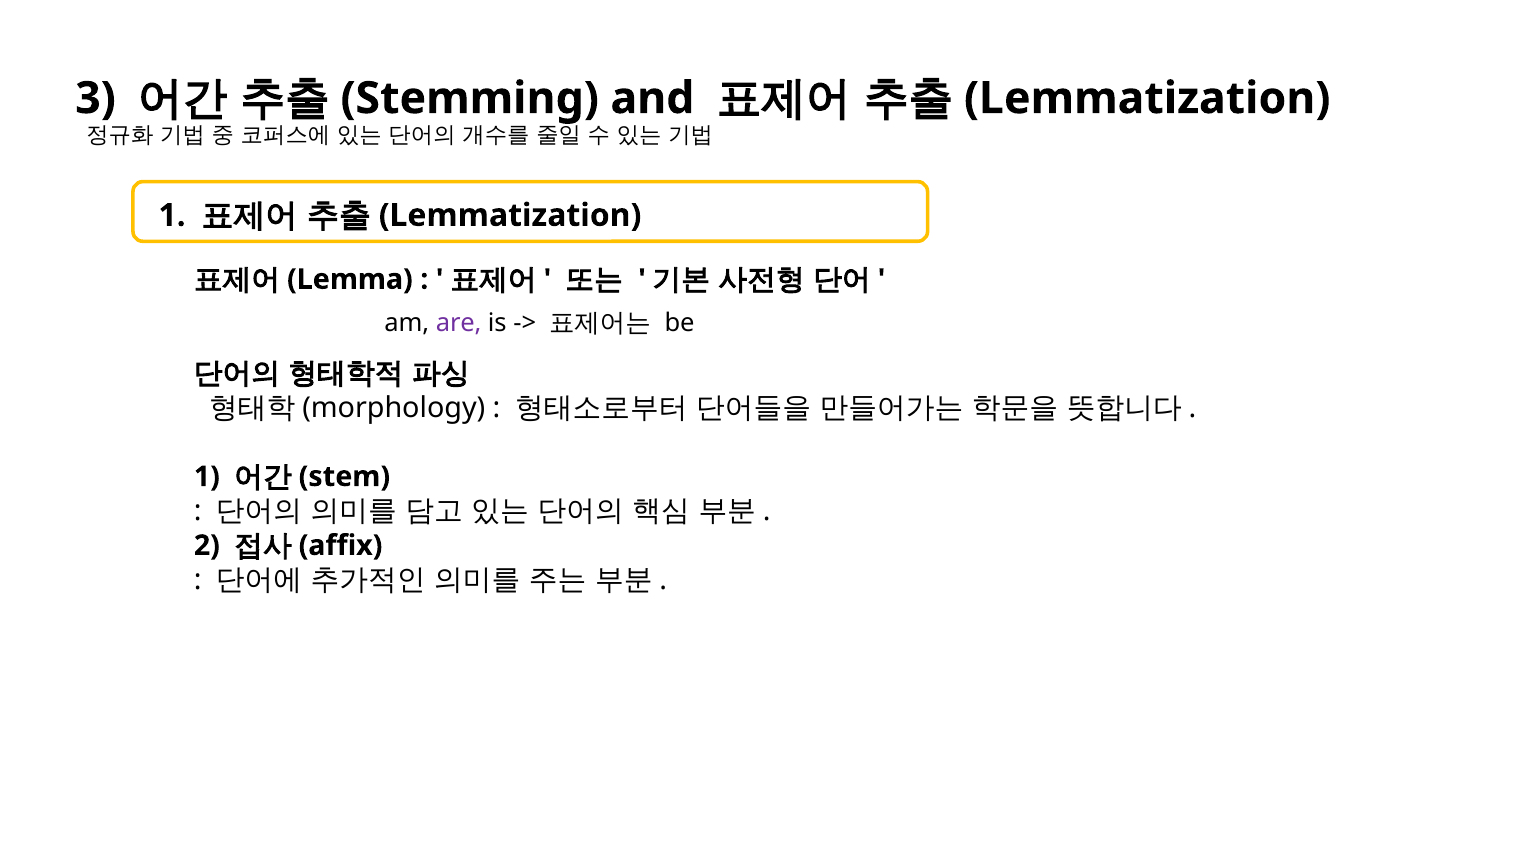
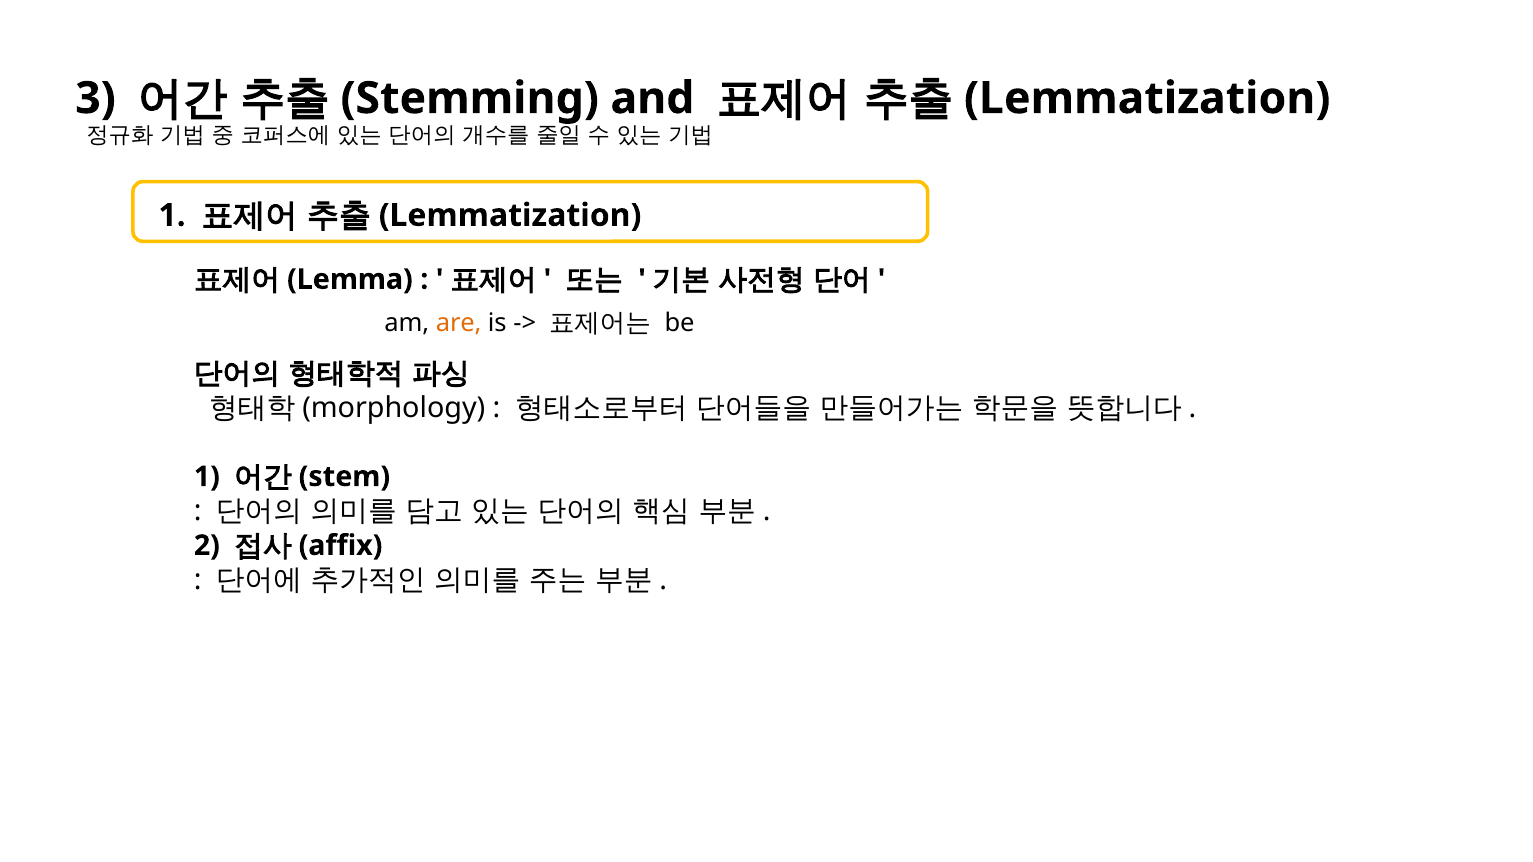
are colour: purple -> orange
